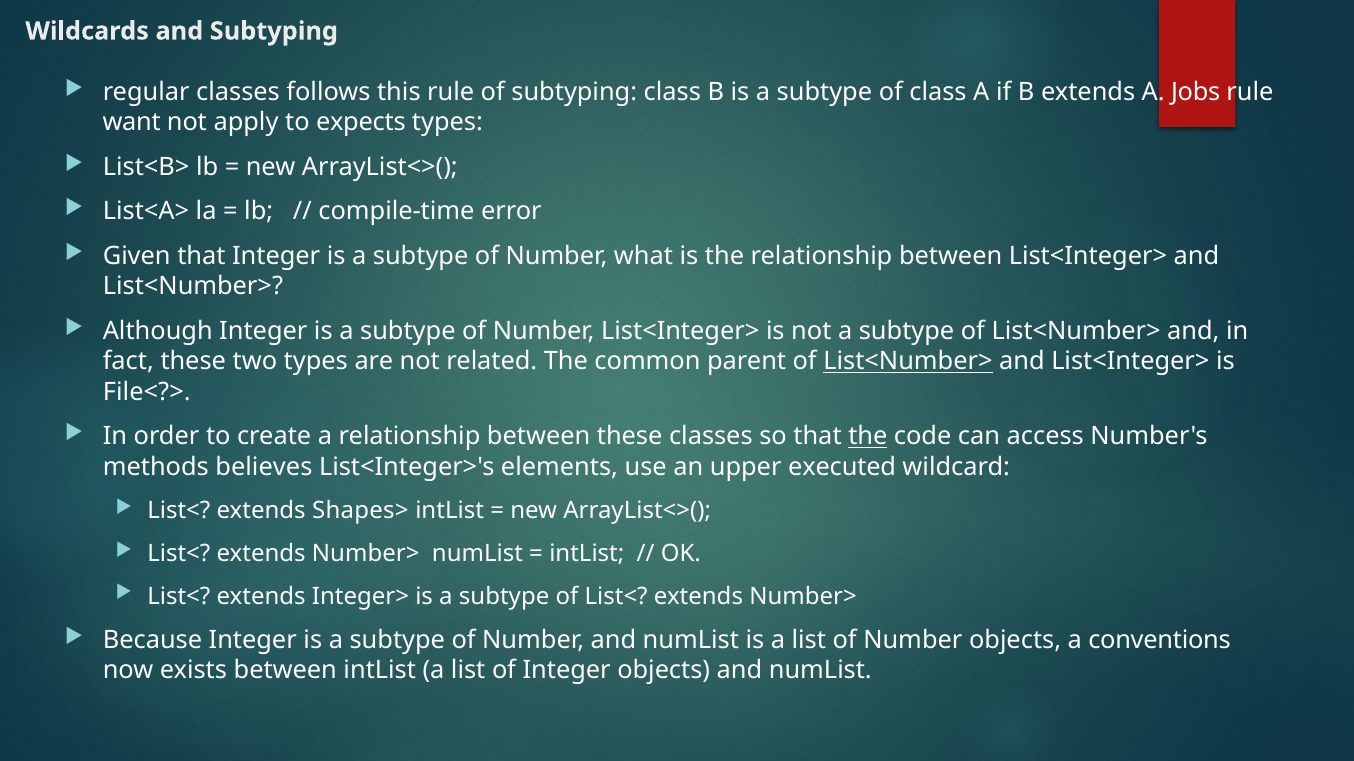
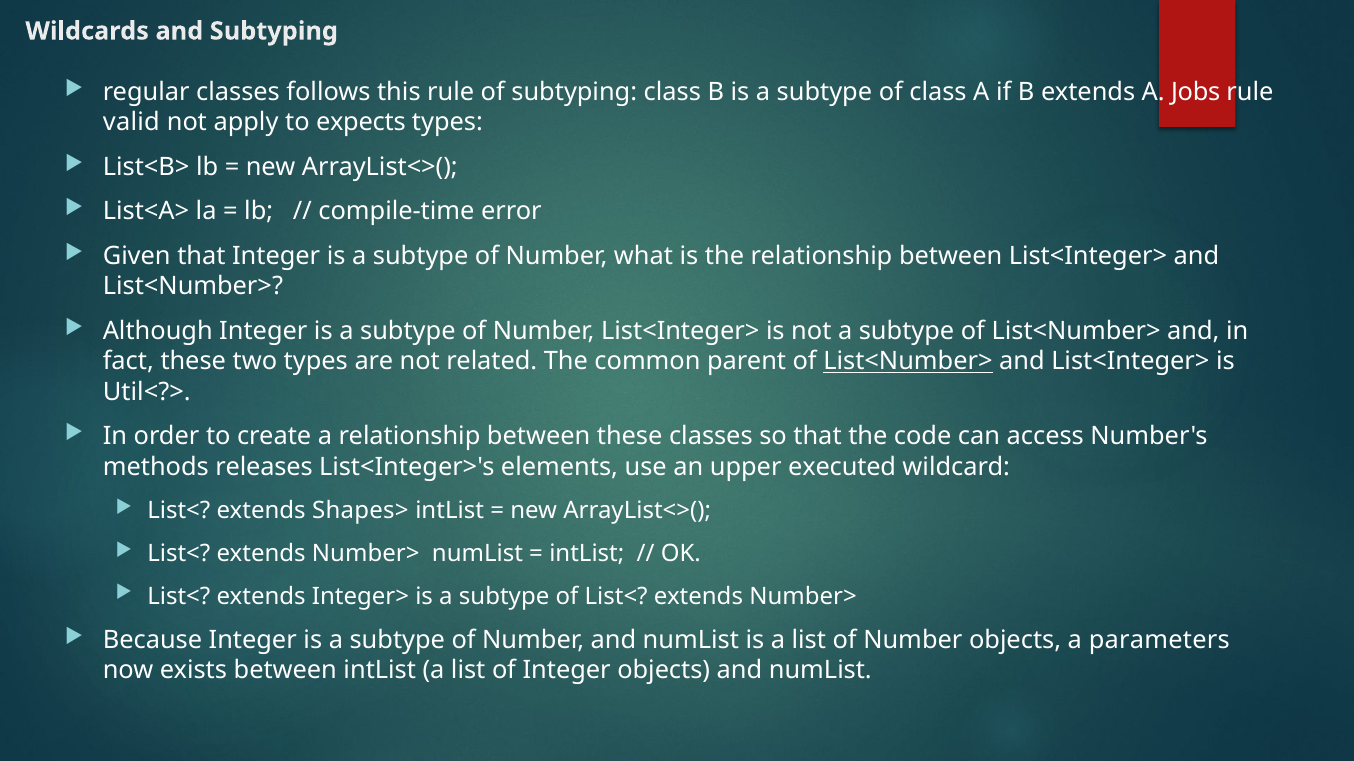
want: want -> valid
File<?>: File<?> -> Util<?>
the at (868, 437) underline: present -> none
believes: believes -> releases
conventions: conventions -> parameters
